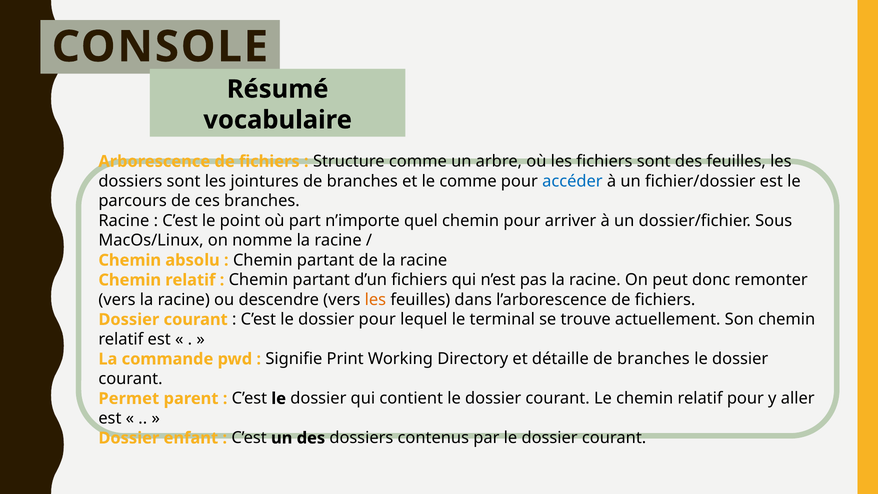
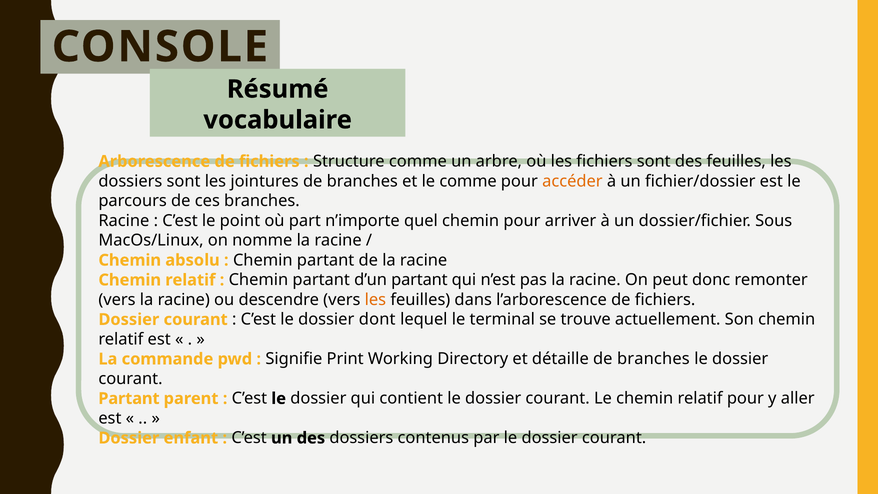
accéder colour: blue -> orange
d’un fichiers: fichiers -> partant
dossier pour: pour -> dont
Permet at (129, 398): Permet -> Partant
